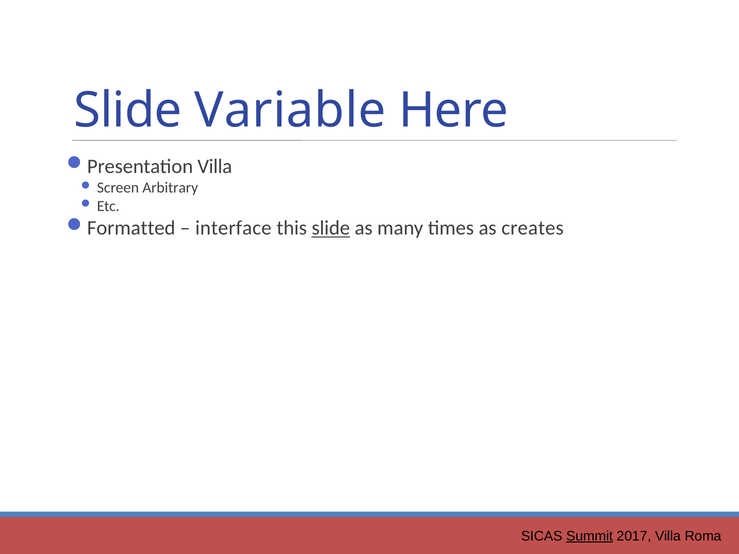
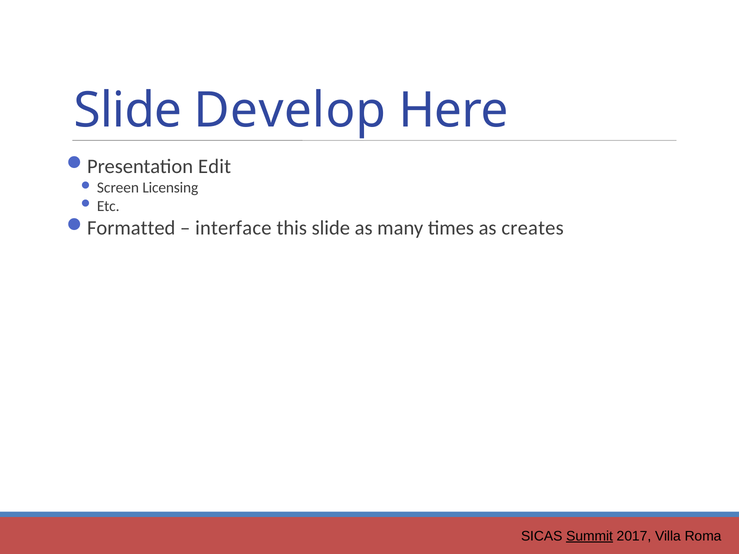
Variable: Variable -> Develop
Presentation Villa: Villa -> Edit
Arbitrary: Arbitrary -> Licensing
slide at (331, 228) underline: present -> none
